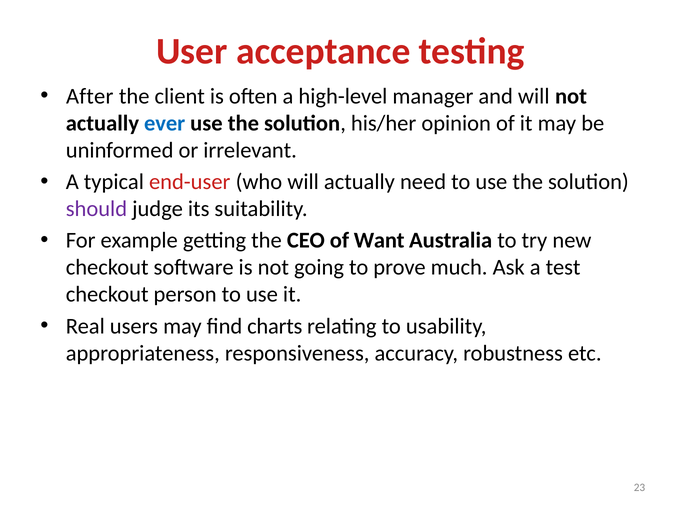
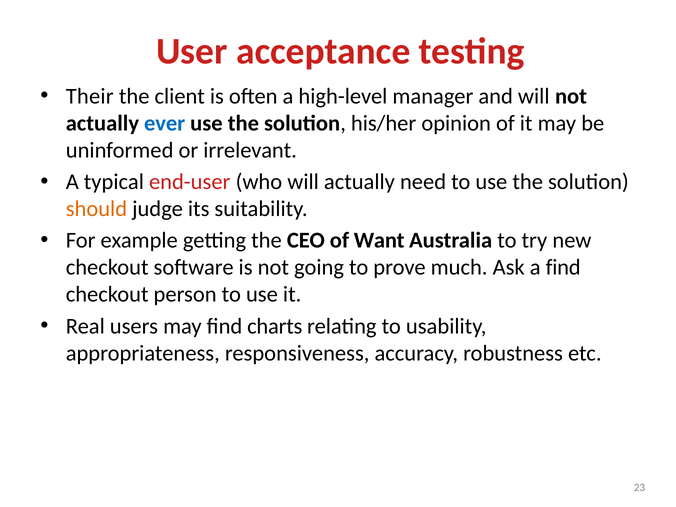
After: After -> Their
should colour: purple -> orange
a test: test -> find
